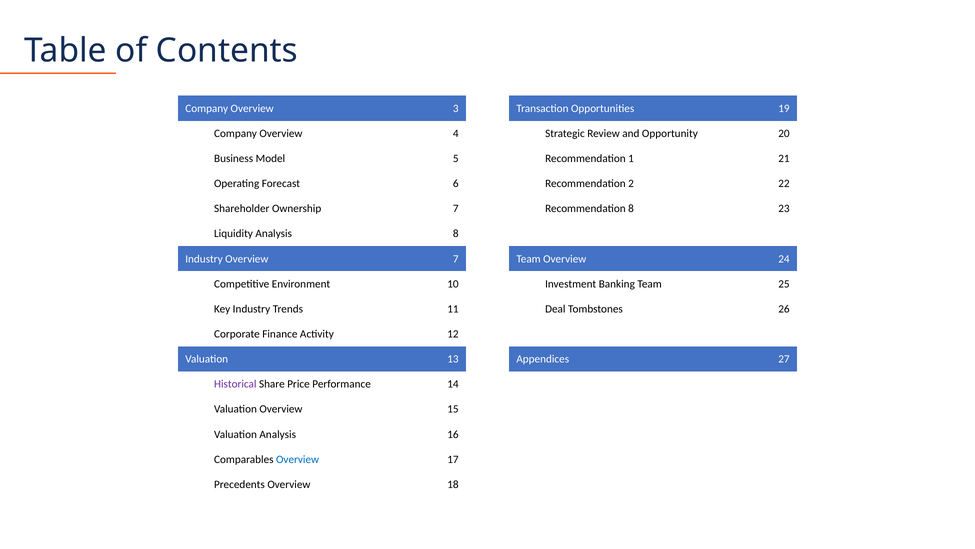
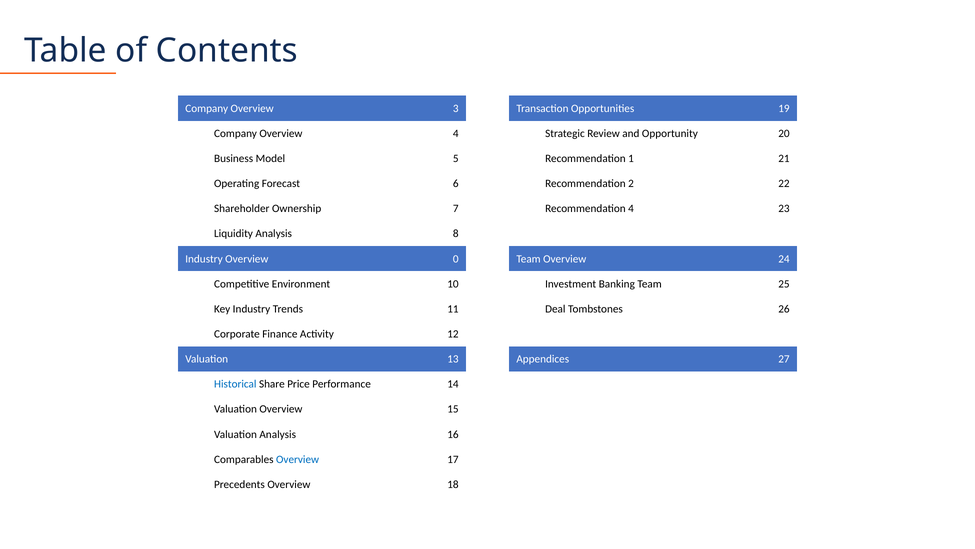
Recommendation 8: 8 -> 4
Overview 7: 7 -> 0
Historical colour: purple -> blue
